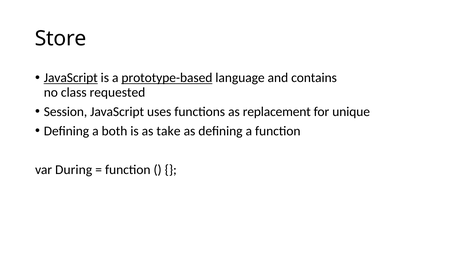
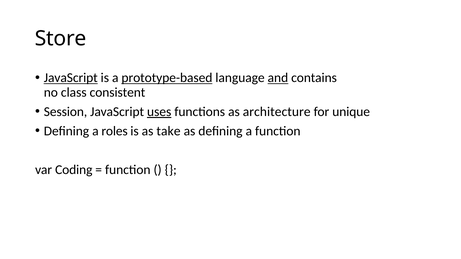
and underline: none -> present
requested: requested -> consistent
uses underline: none -> present
replacement: replacement -> architecture
both: both -> roles
During: During -> Coding
